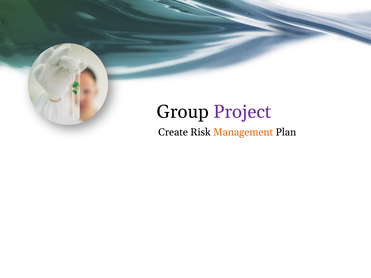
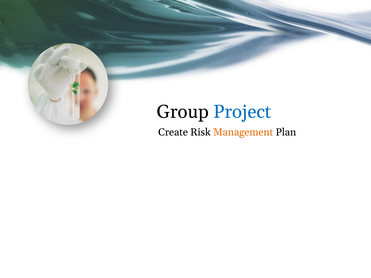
Project colour: purple -> blue
